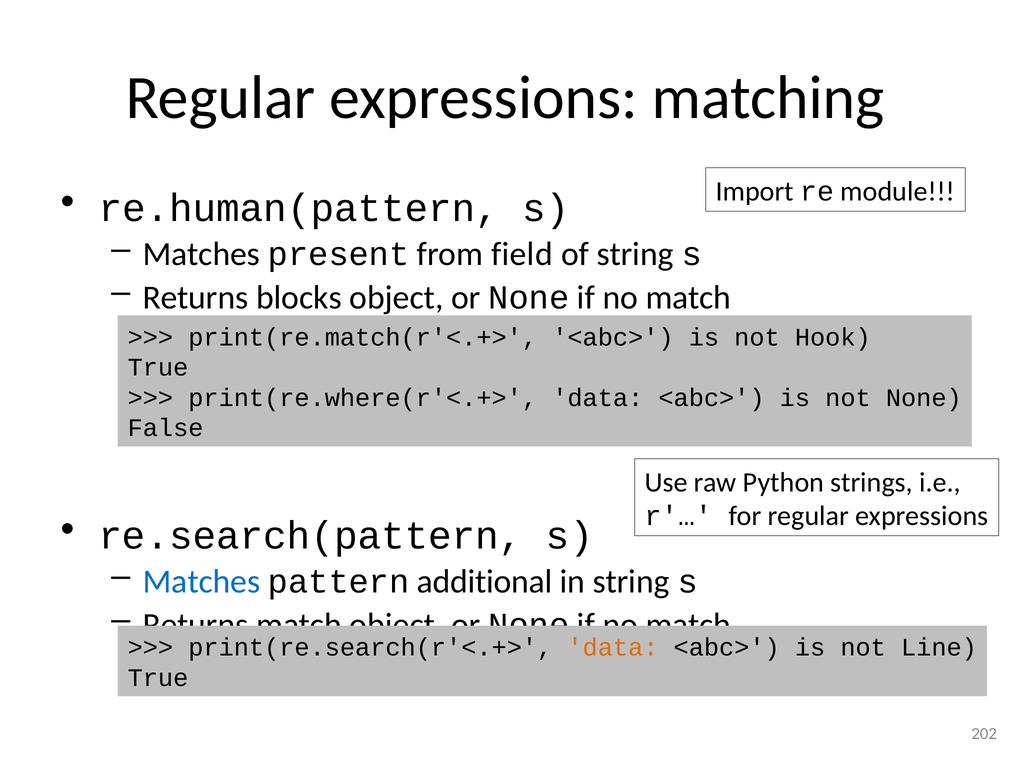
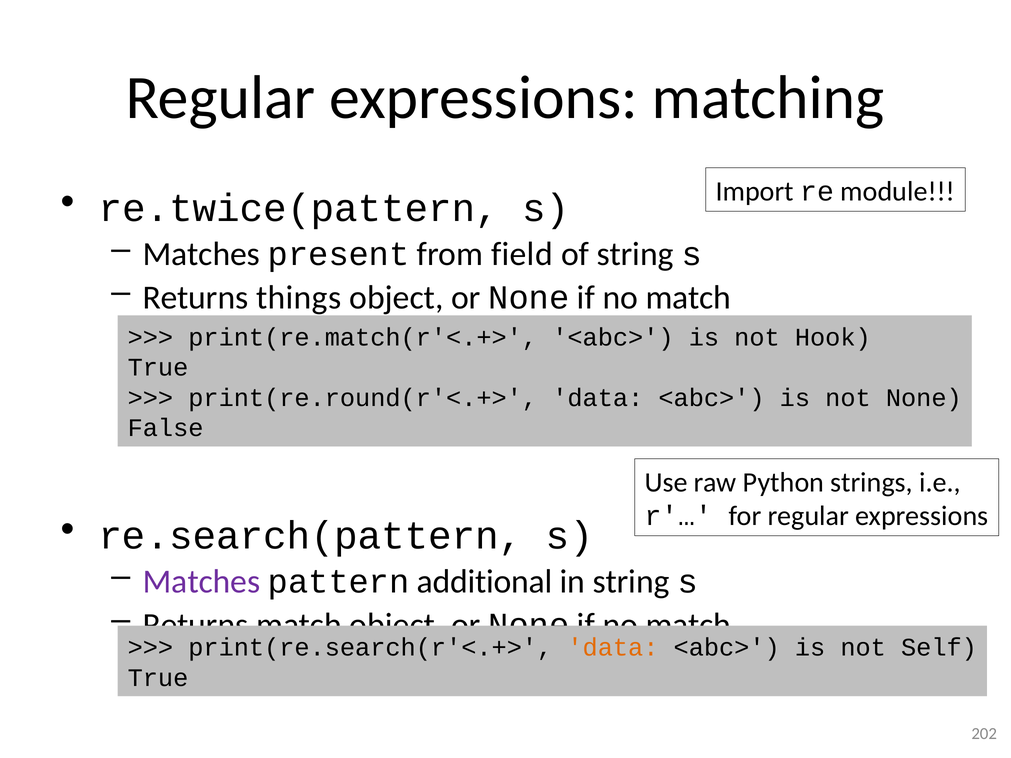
re.human(pattern: re.human(pattern -> re.twice(pattern
blocks: blocks -> things
print(re.where(r'<.+>: print(re.where(r'<.+> -> print(re.round(r'<.+>
Matches at (202, 582) colour: blue -> purple
Line: Line -> Self
